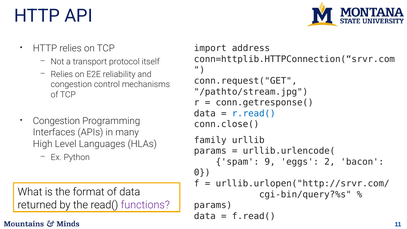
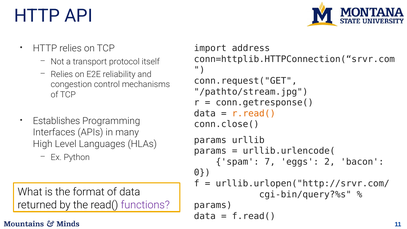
r.read( colour: blue -> orange
Congestion at (56, 121): Congestion -> Establishes
family at (210, 140): family -> params
9: 9 -> 7
